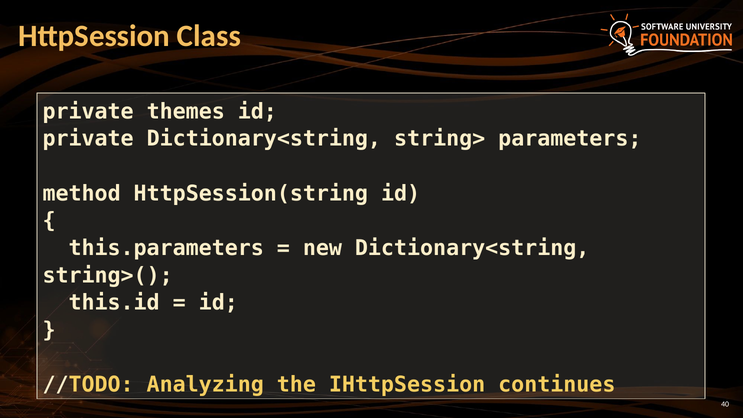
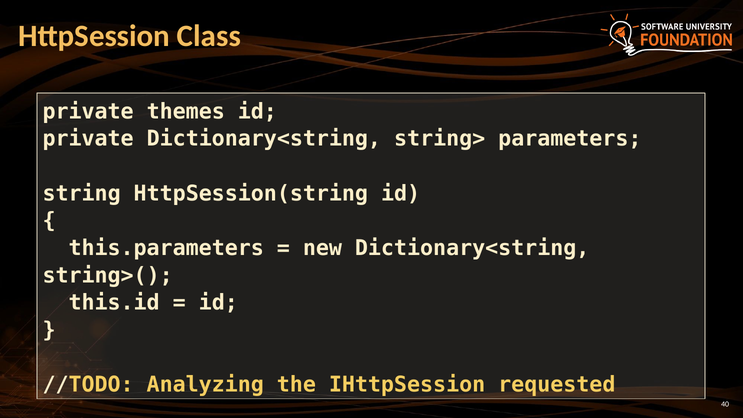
method: method -> string
continues: continues -> requested
